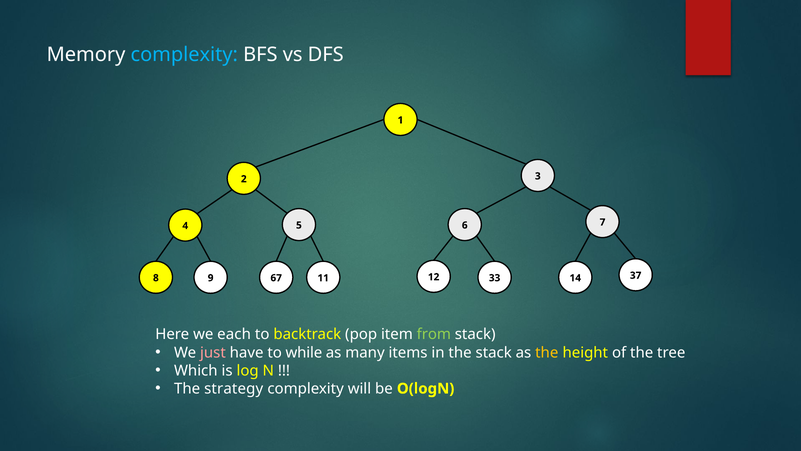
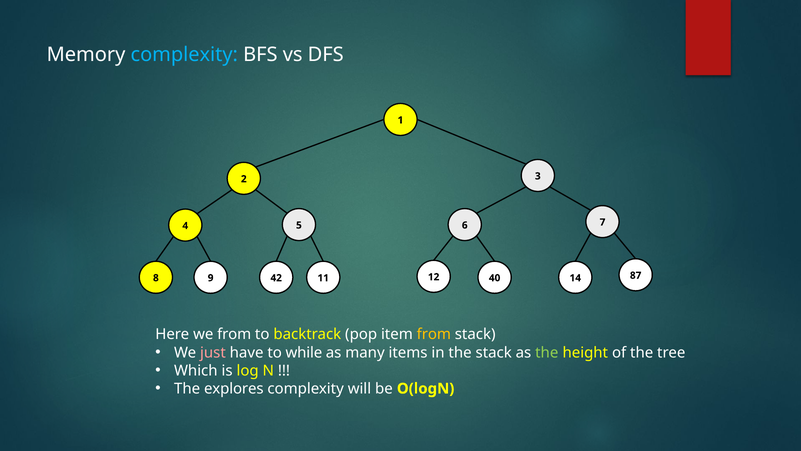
67: 67 -> 42
33: 33 -> 40
37: 37 -> 87
we each: each -> from
from at (434, 334) colour: light green -> yellow
the at (547, 352) colour: yellow -> light green
strategy: strategy -> explores
